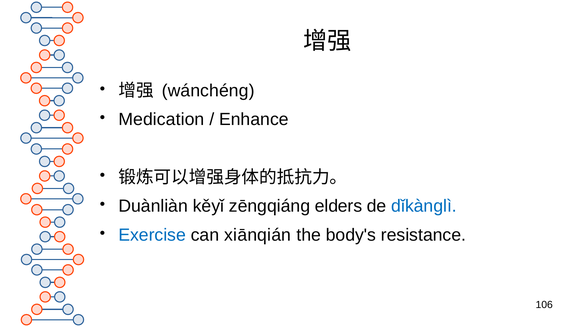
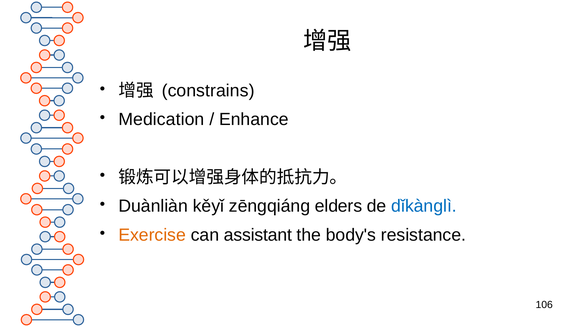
wánchéng: wánchéng -> constrains
Exercise colour: blue -> orange
xiānqián: xiānqián -> assistant
